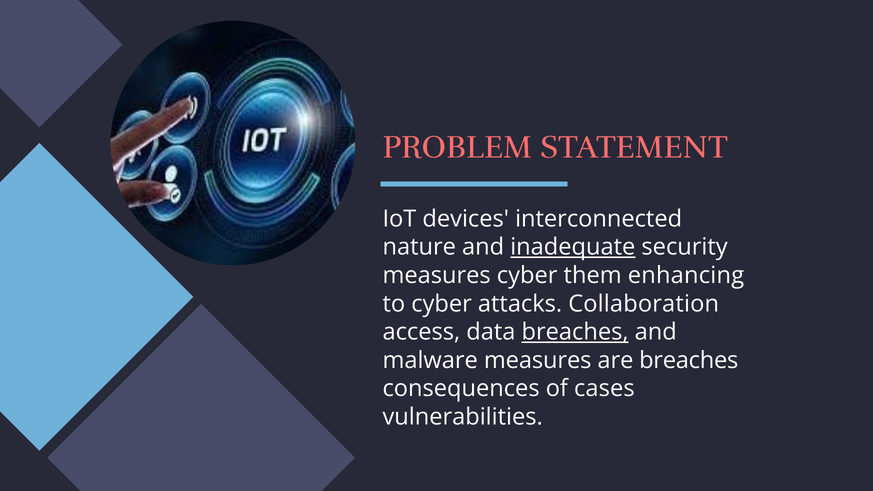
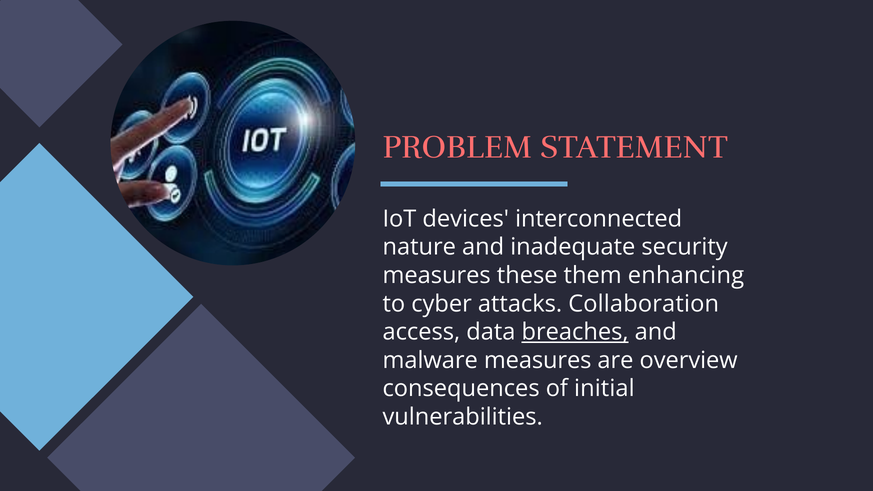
inadequate underline: present -> none
measures cyber: cyber -> these
are breaches: breaches -> overview
cases: cases -> initial
